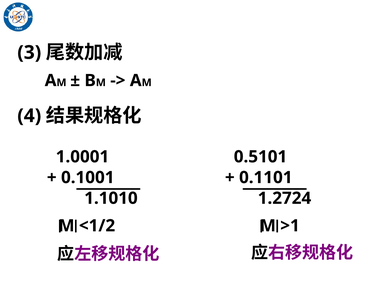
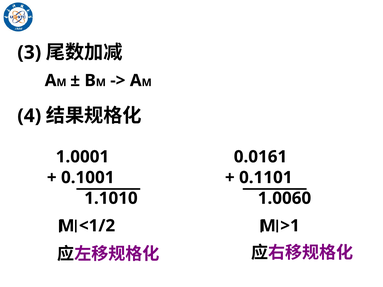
0.5101: 0.5101 -> 0.0161
1.2724: 1.2724 -> 1.0060
